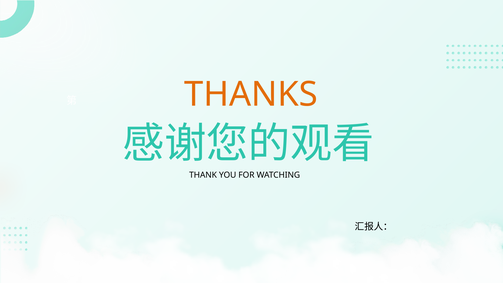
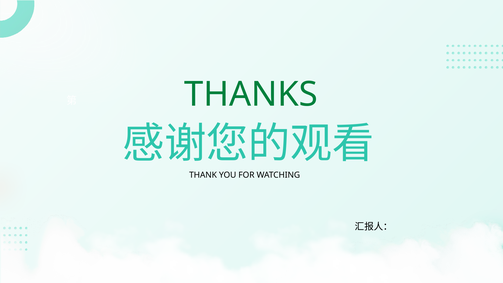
THANKS colour: orange -> green
